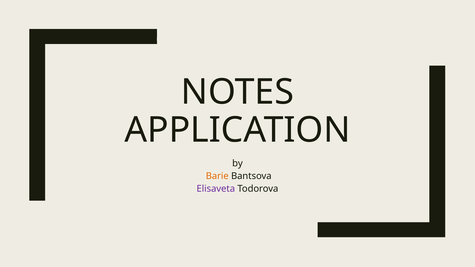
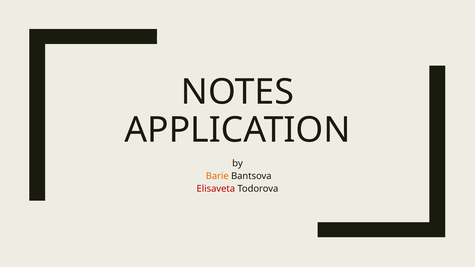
Elisaveta colour: purple -> red
